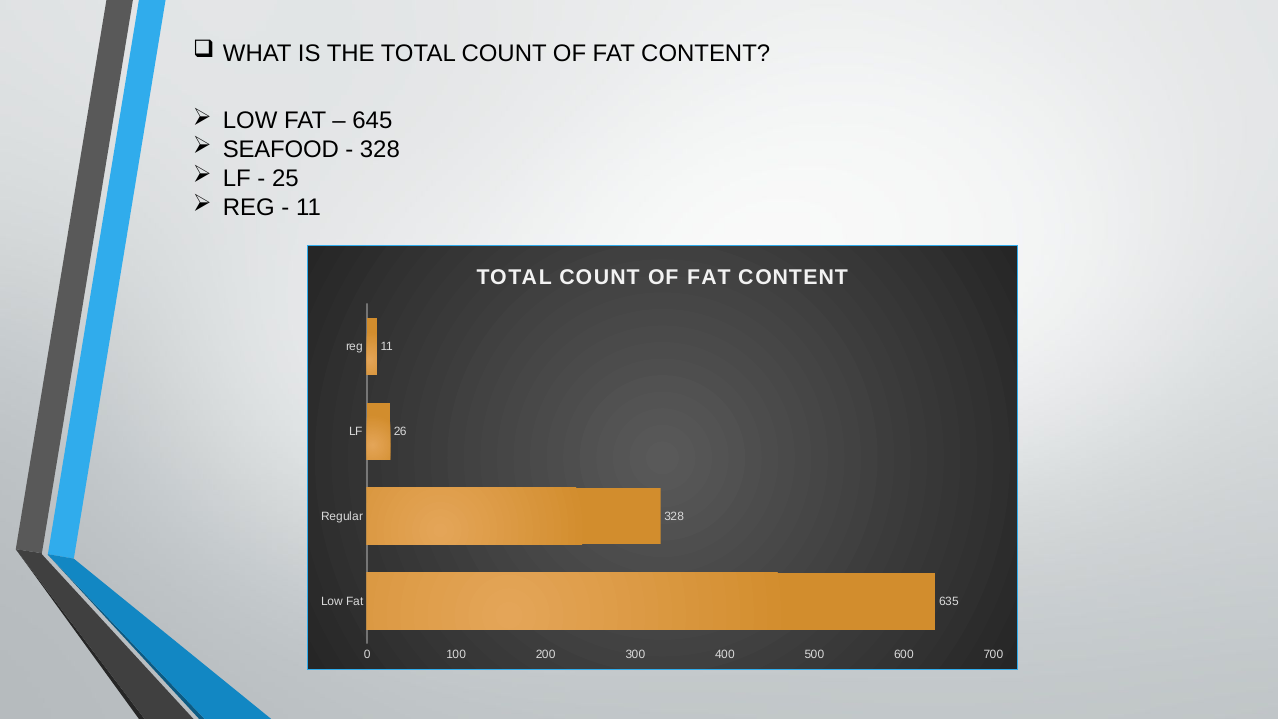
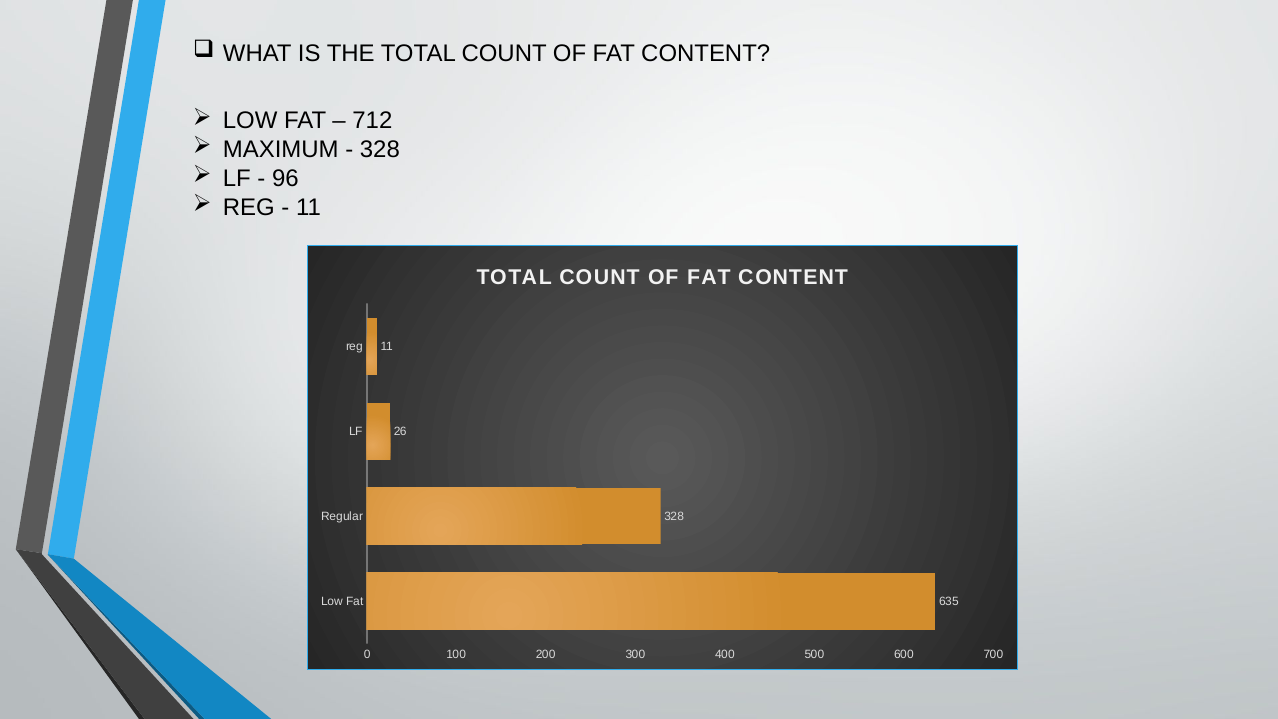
645: 645 -> 712
SEAFOOD: SEAFOOD -> MAXIMUM
25: 25 -> 96
